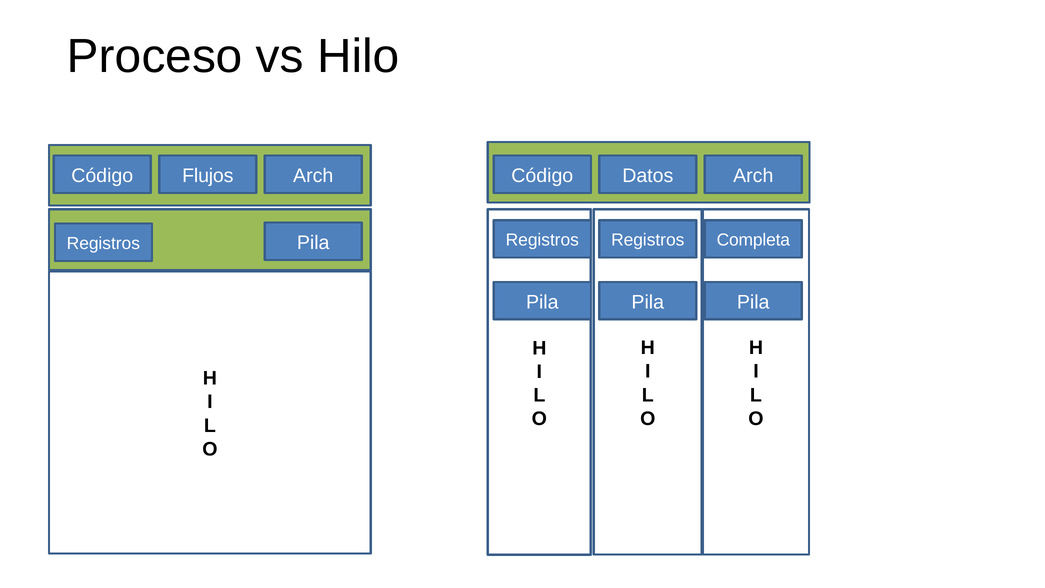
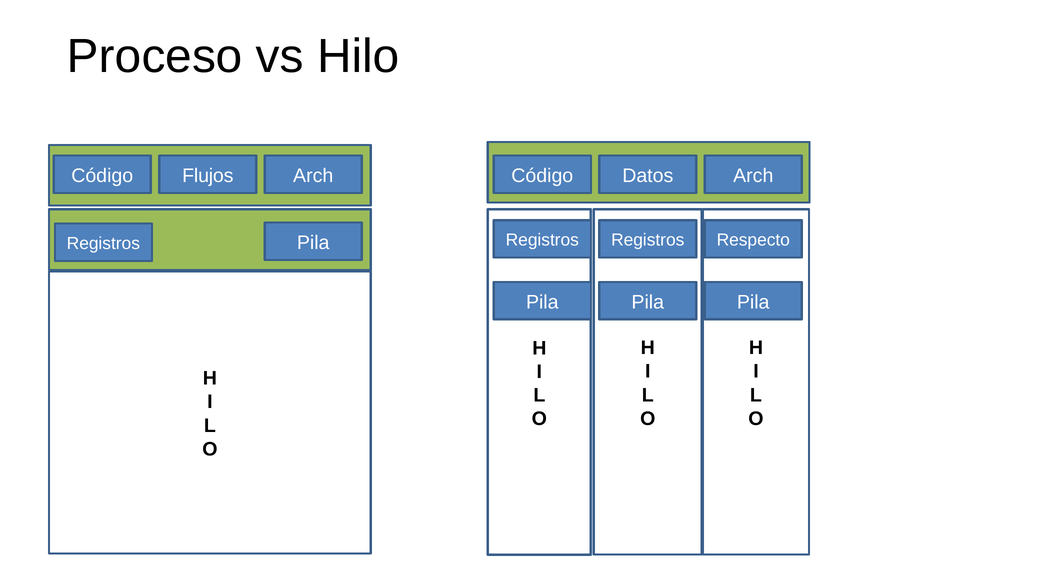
Completa: Completa -> Respecto
